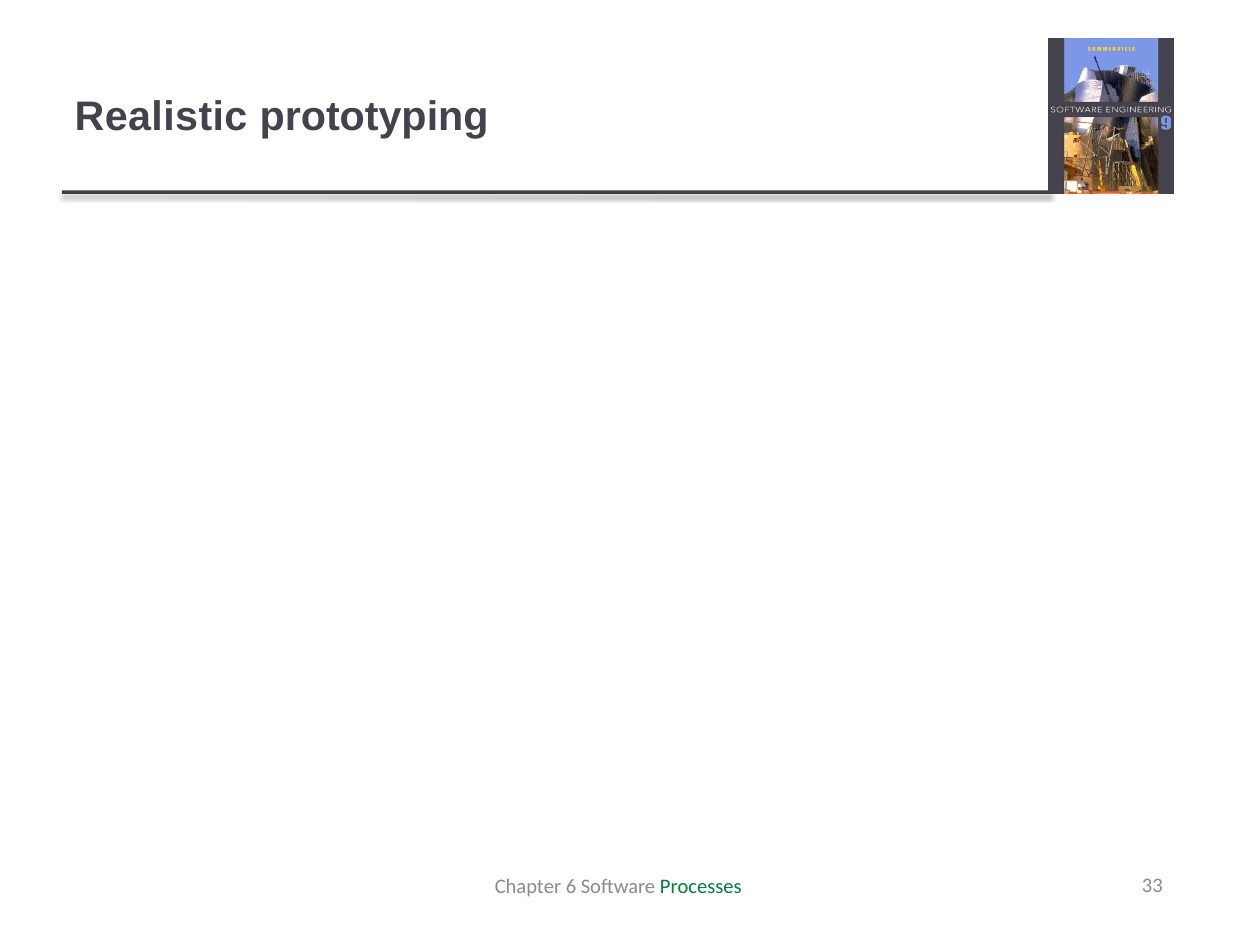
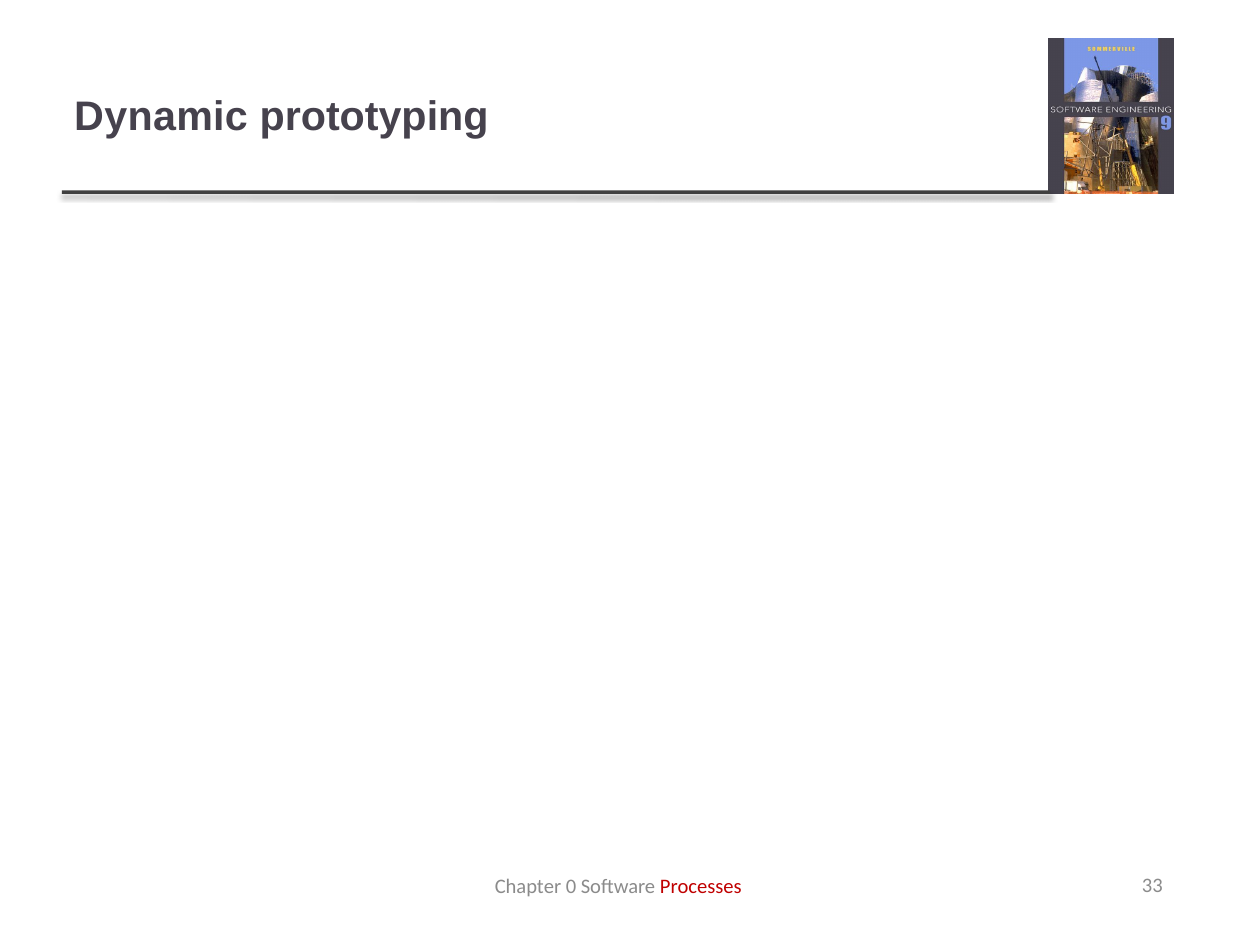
Realistic: Realistic -> Dynamic
6: 6 -> 0
Processes at (701, 886) colour: green -> red
